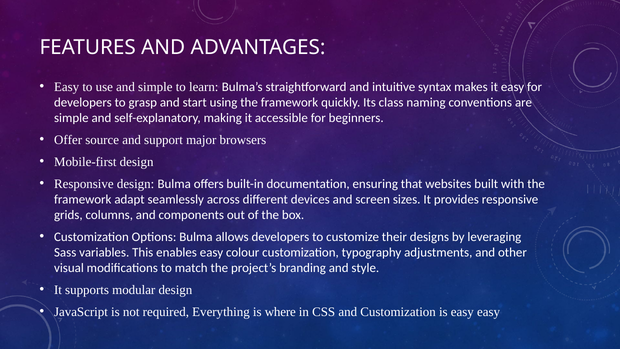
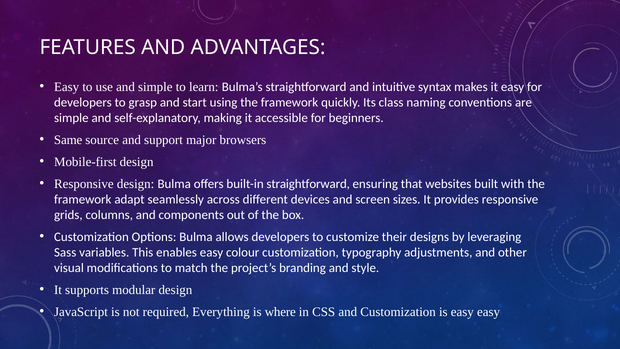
Offer: Offer -> Same
built-in documentation: documentation -> straightforward
